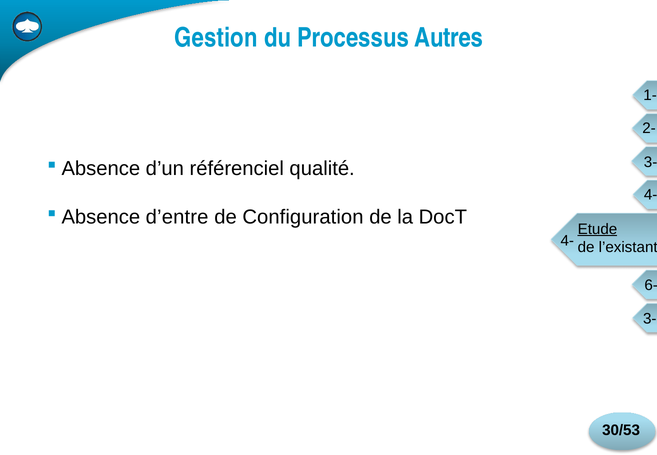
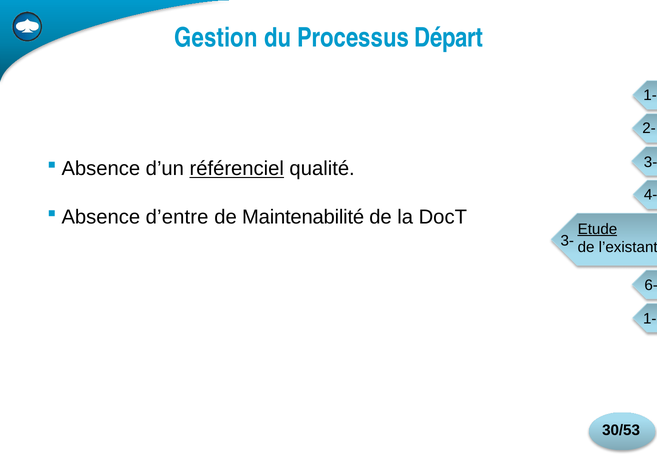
Autres: Autres -> Départ
référenciel underline: none -> present
Configuration: Configuration -> Maintenabilité
4-: 4- -> 3-
3-: 3- -> 1-
